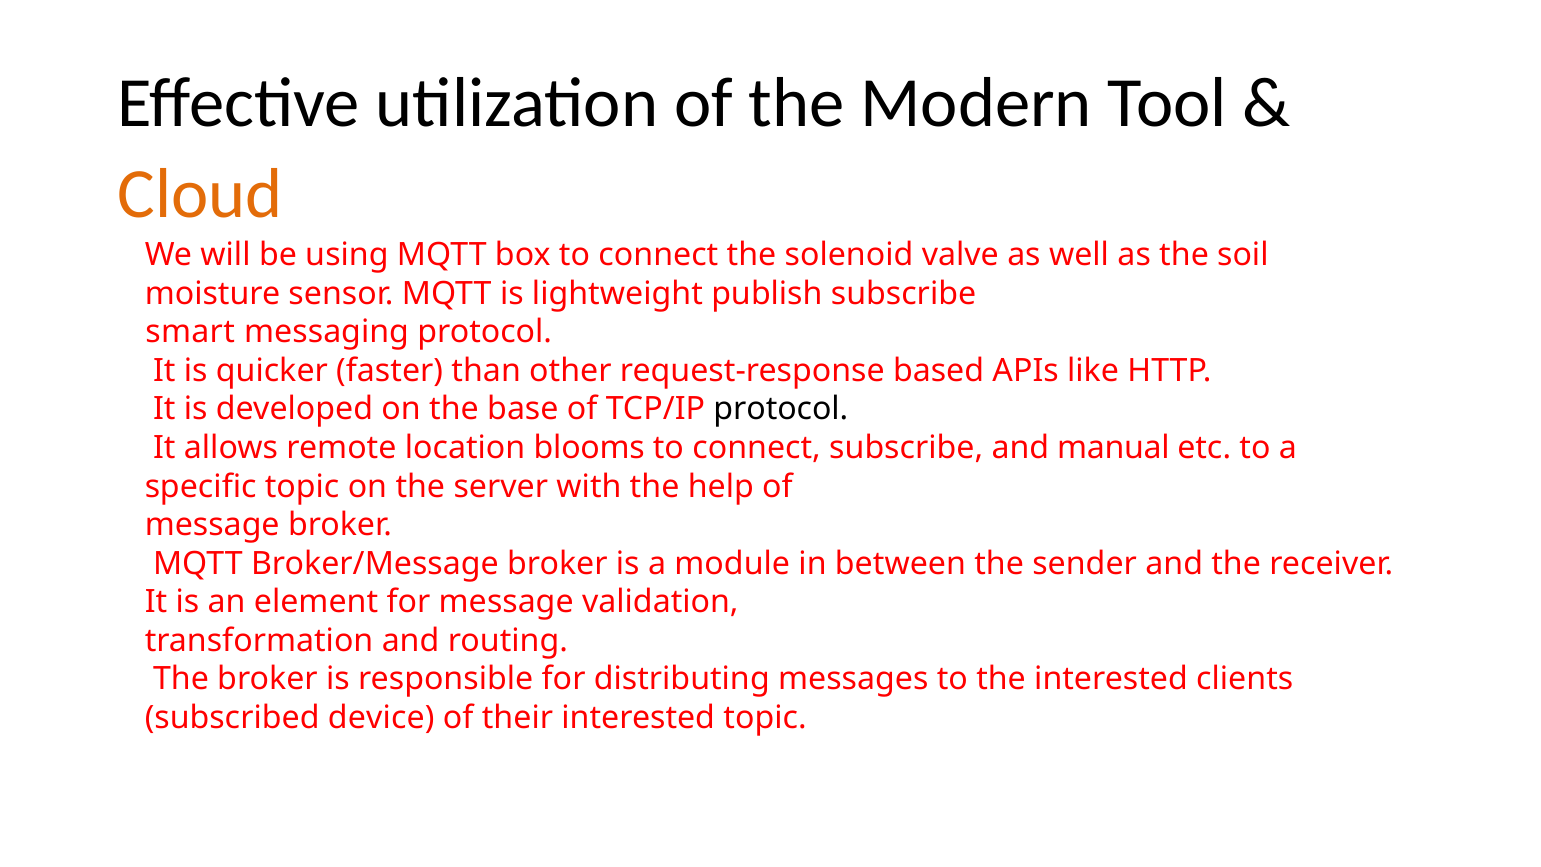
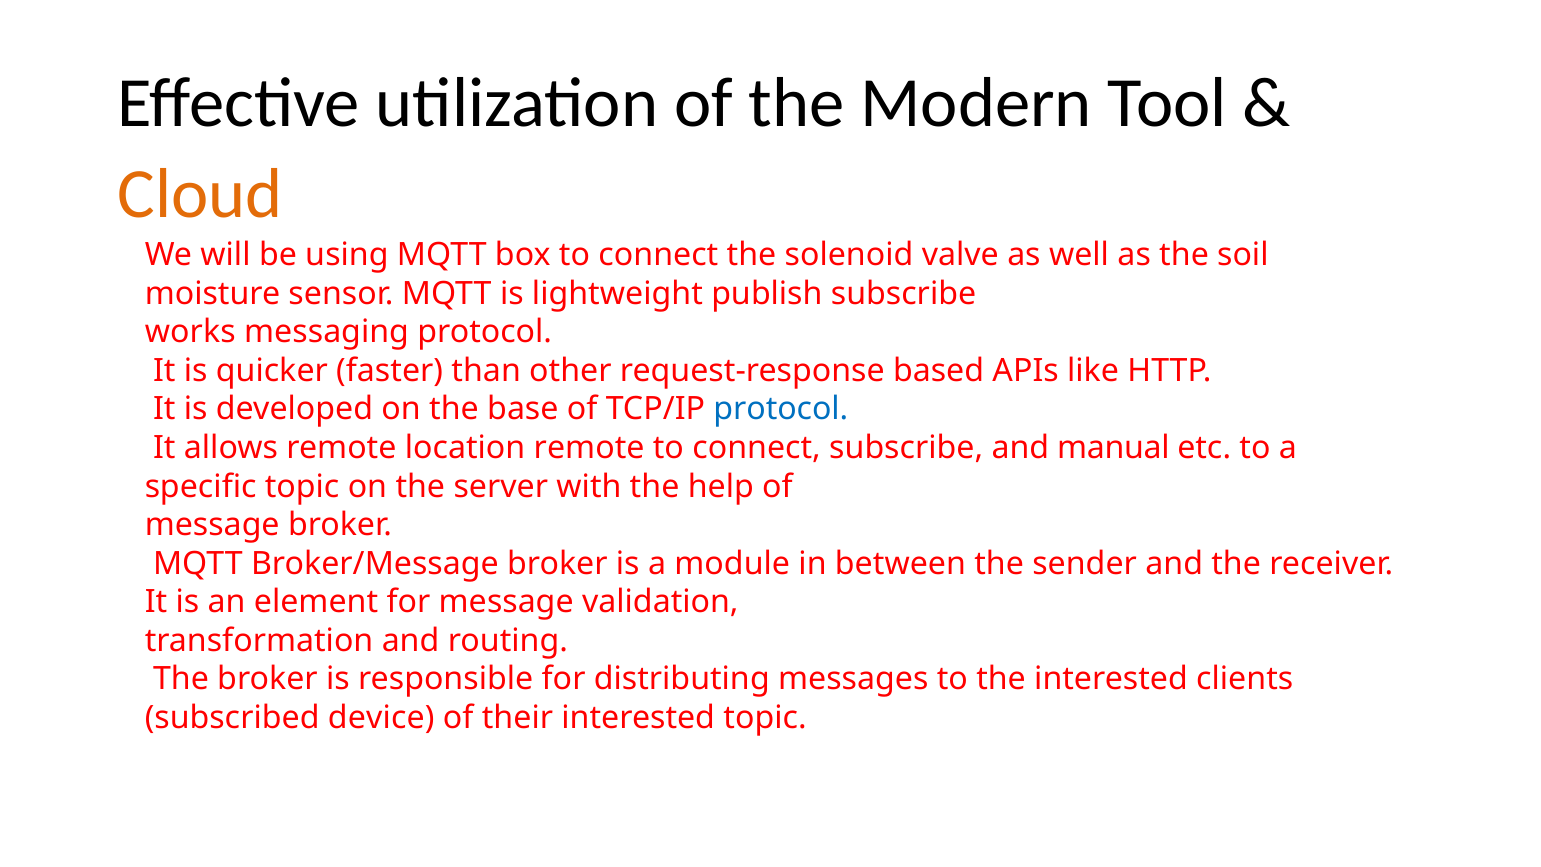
smart: smart -> works
protocol at (781, 409) colour: black -> blue
location blooms: blooms -> remote
